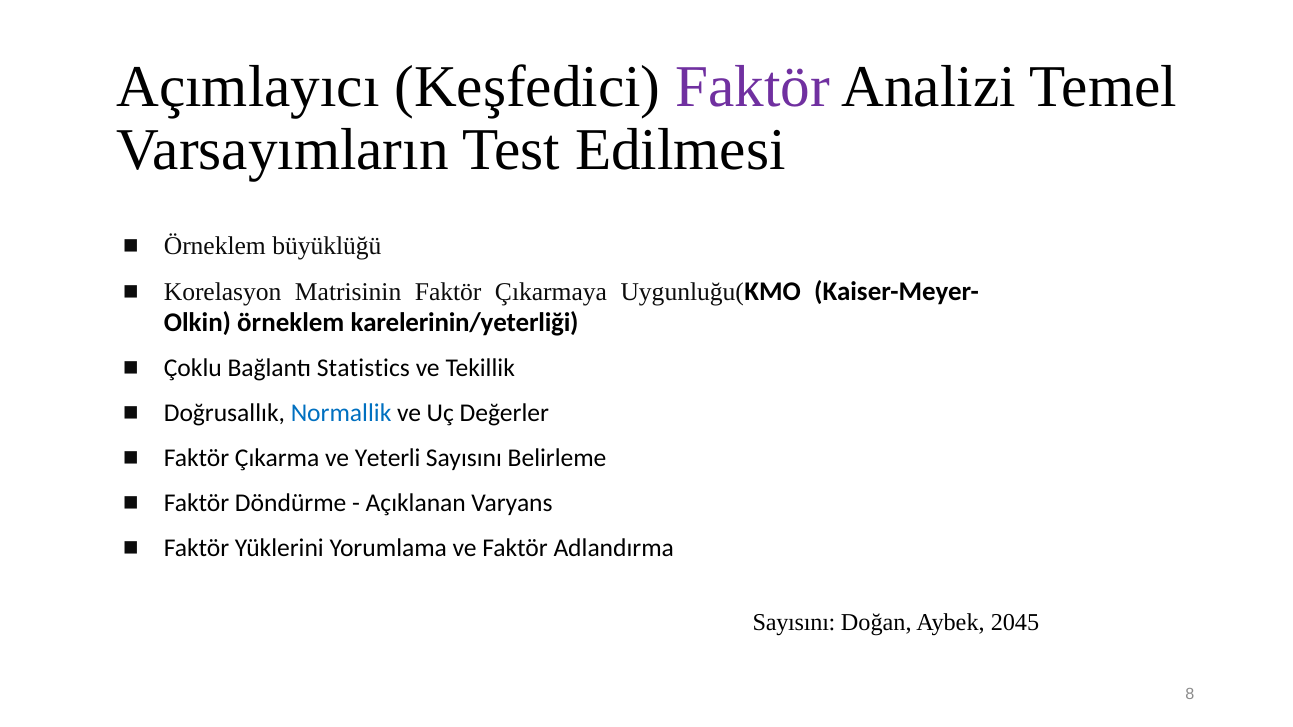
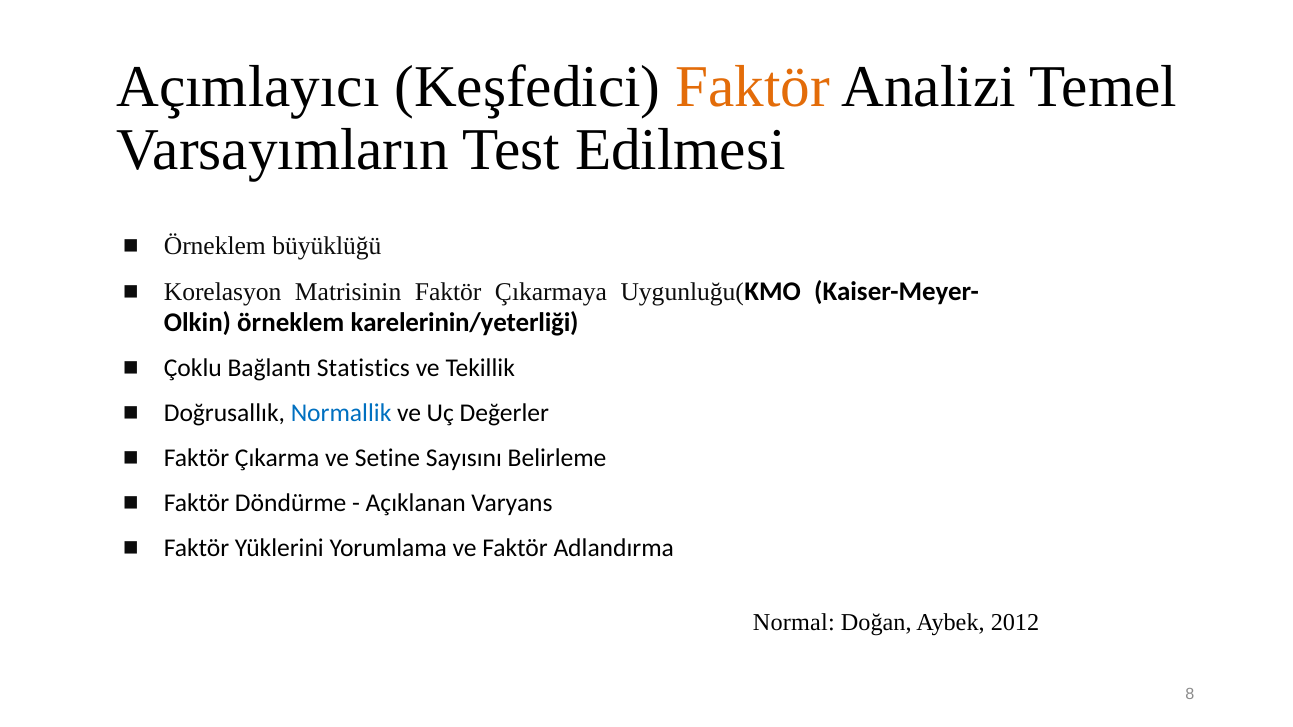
Faktör at (753, 87) colour: purple -> orange
Yeterli: Yeterli -> Setine
Sayısını at (794, 622): Sayısını -> Normal
2045: 2045 -> 2012
